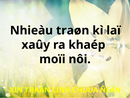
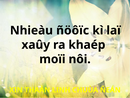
traøn: traøn -> ñöôïc
